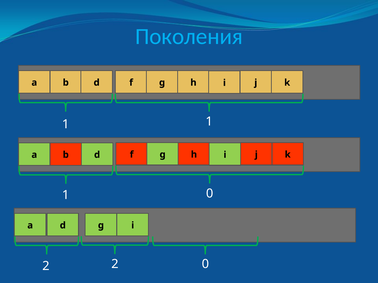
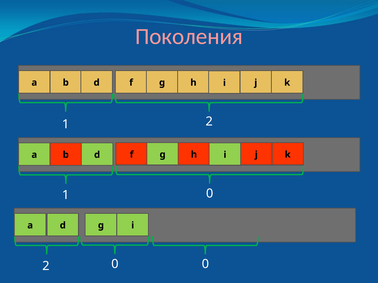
Поколения colour: light blue -> pink
1 1: 1 -> 2
2 2: 2 -> 0
